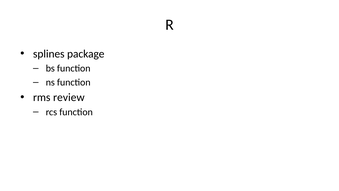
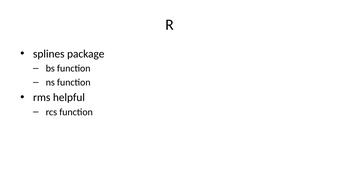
review: review -> helpful
